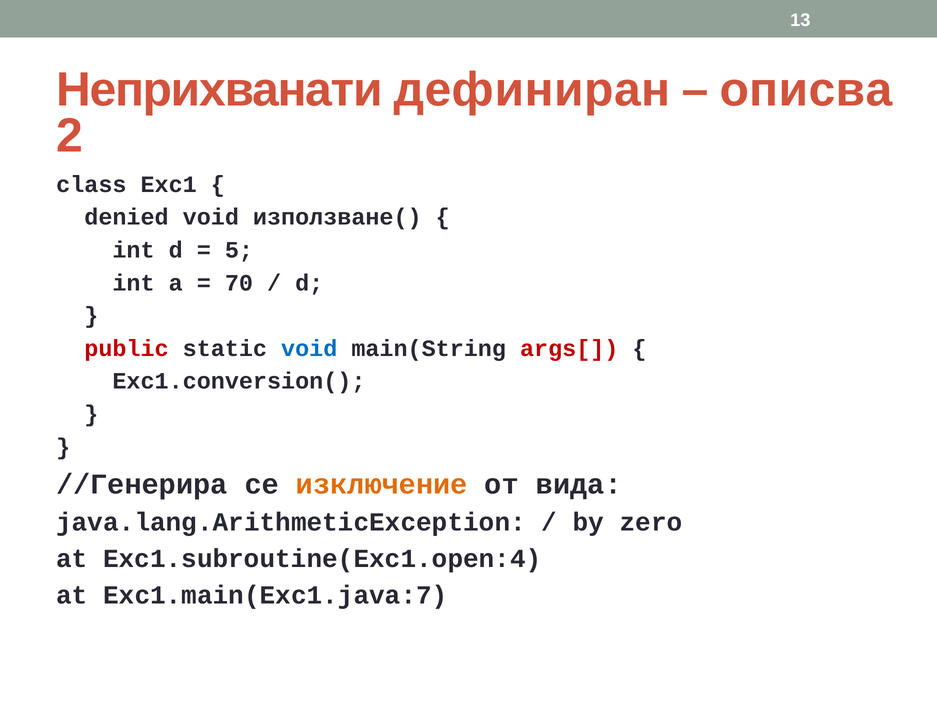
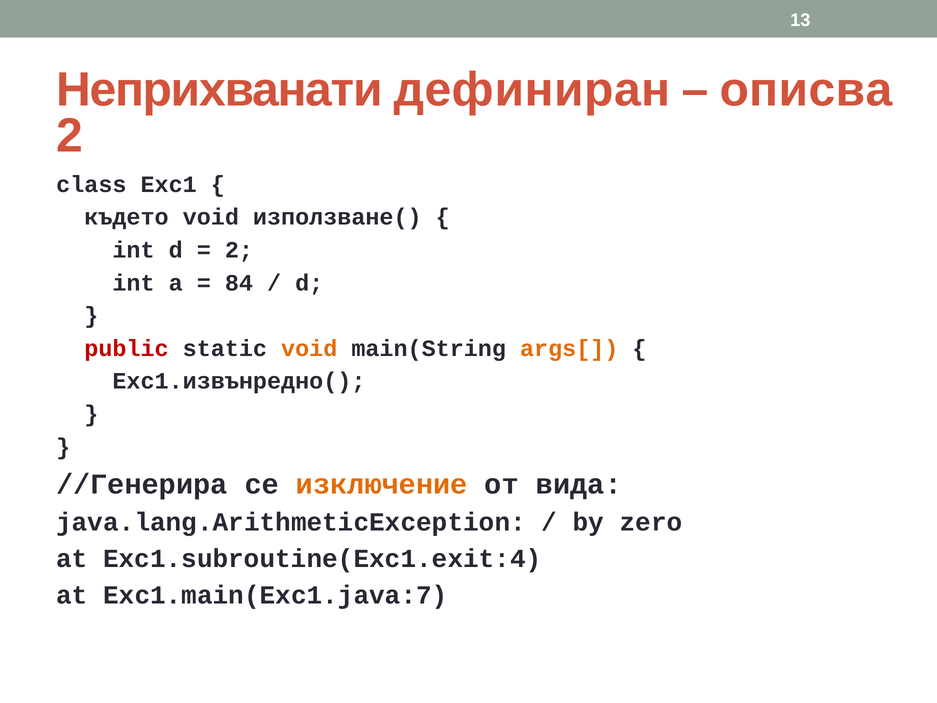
denied: denied -> където
5 at (239, 250): 5 -> 2
70: 70 -> 84
void at (309, 348) colour: blue -> orange
args[ colour: red -> orange
Exc1.conversion(: Exc1.conversion( -> Exc1.извънредно(
Exc1.subroutine(Exc1.open:4: Exc1.subroutine(Exc1.open:4 -> Exc1.subroutine(Exc1.exit:4
